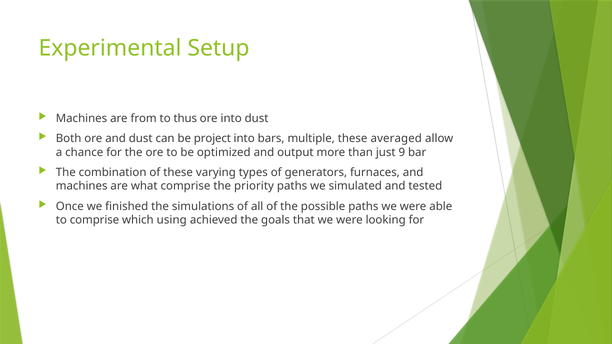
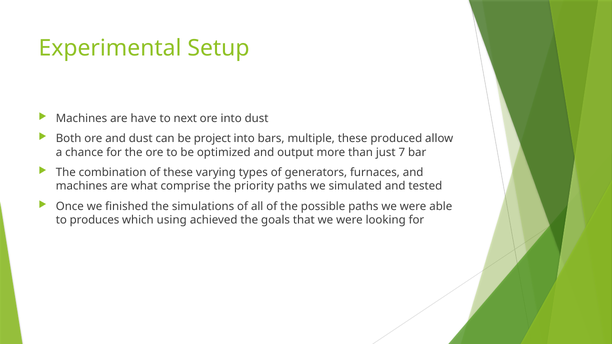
from: from -> have
thus: thus -> next
averaged: averaged -> produced
9: 9 -> 7
to comprise: comprise -> produces
